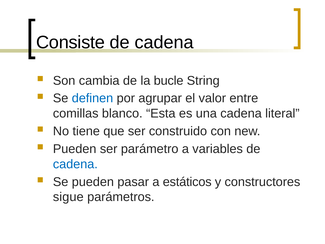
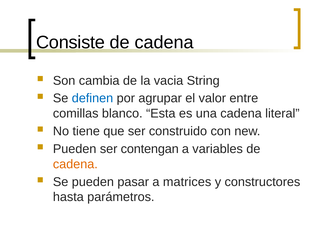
bucle: bucle -> vacia
parámetro: parámetro -> contengan
cadena at (75, 164) colour: blue -> orange
estáticos: estáticos -> matrices
sigue: sigue -> hasta
